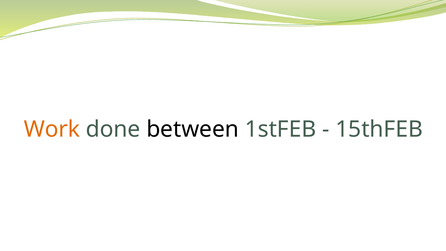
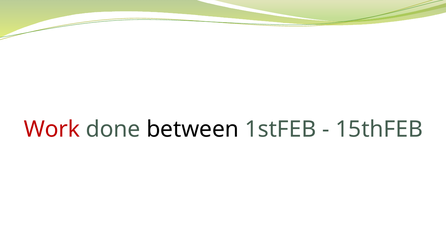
Work colour: orange -> red
